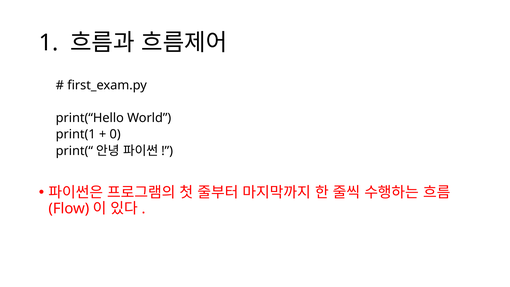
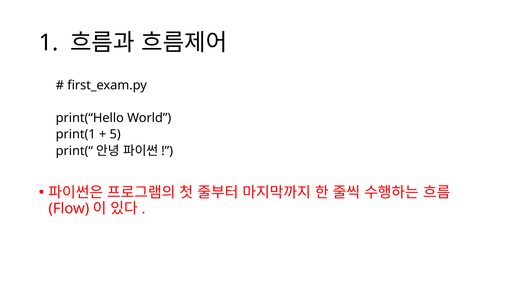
0: 0 -> 5
